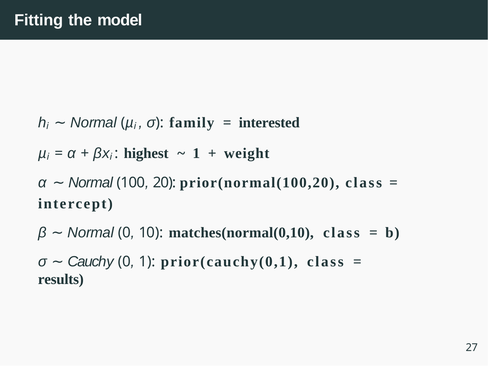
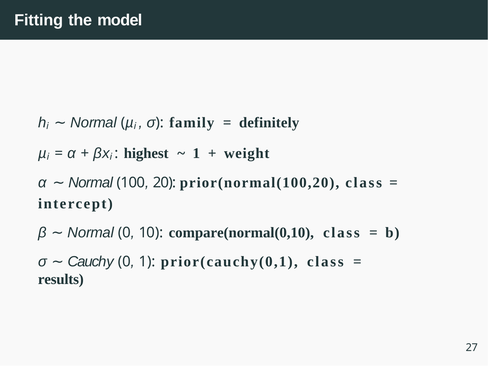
interested: interested -> definitely
matches(normal(0,10: matches(normal(0,10 -> compare(normal(0,10
